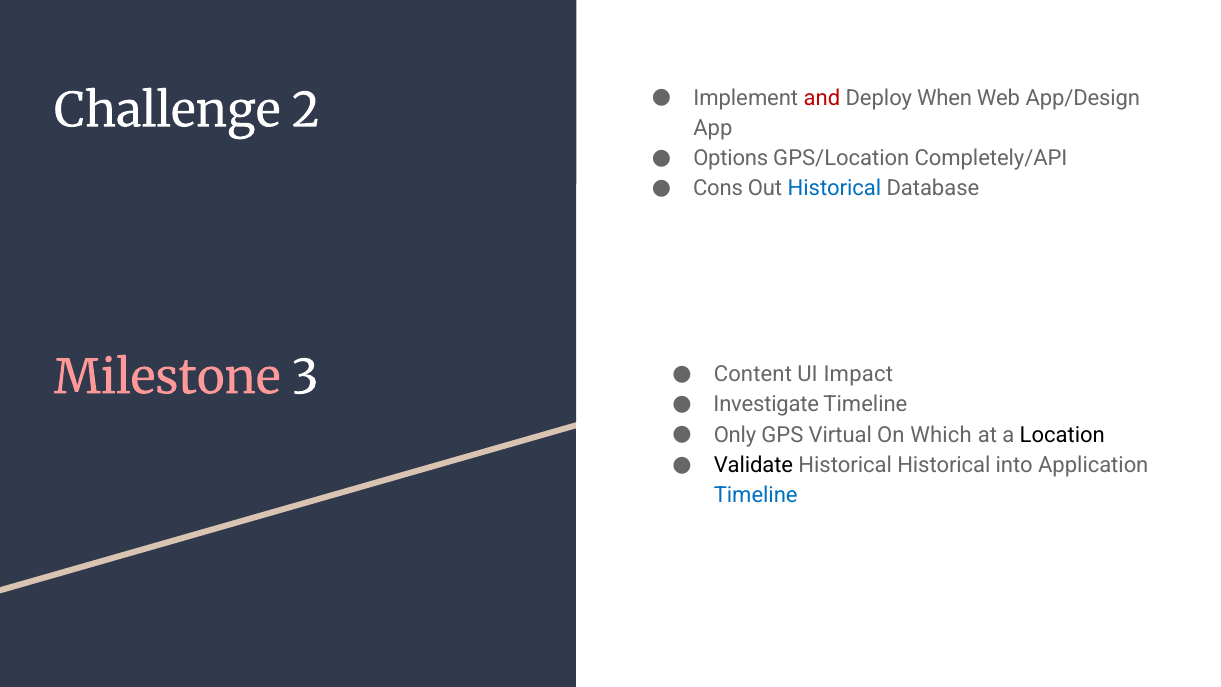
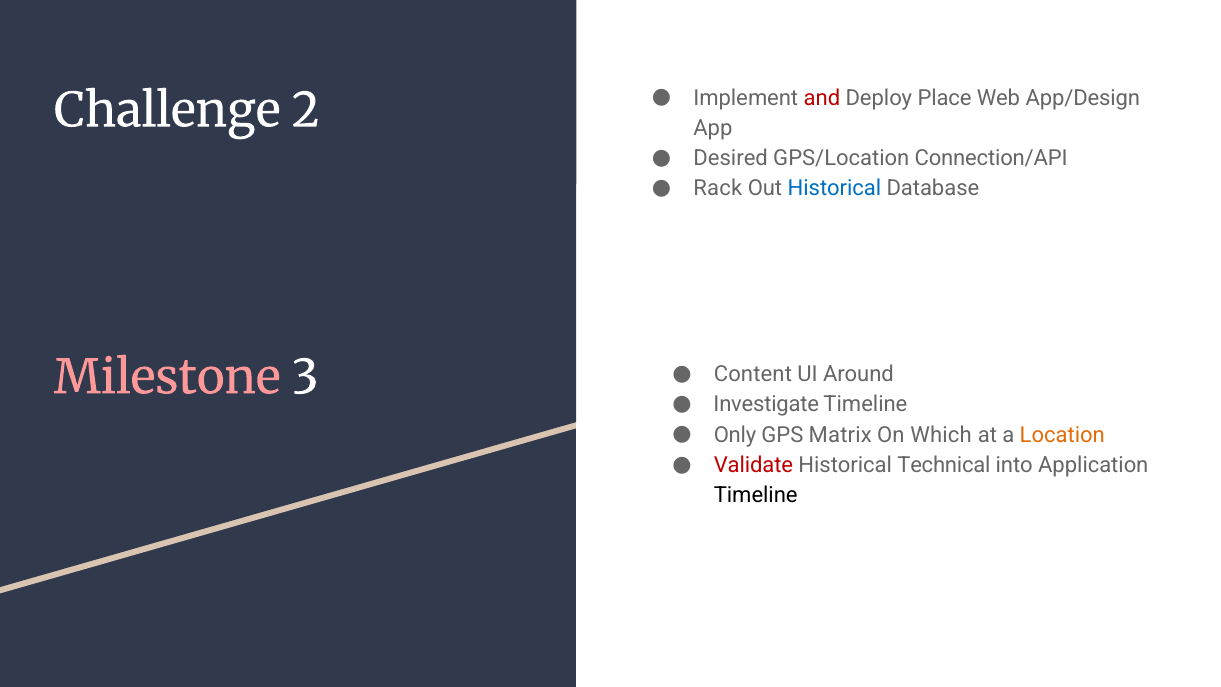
When: When -> Place
Options: Options -> Desired
Completely/API: Completely/API -> Connection/API
Cons: Cons -> Rack
Impact: Impact -> Around
Virtual: Virtual -> Matrix
Location colour: black -> orange
Validate colour: black -> red
Historical Historical: Historical -> Technical
Timeline at (756, 495) colour: blue -> black
